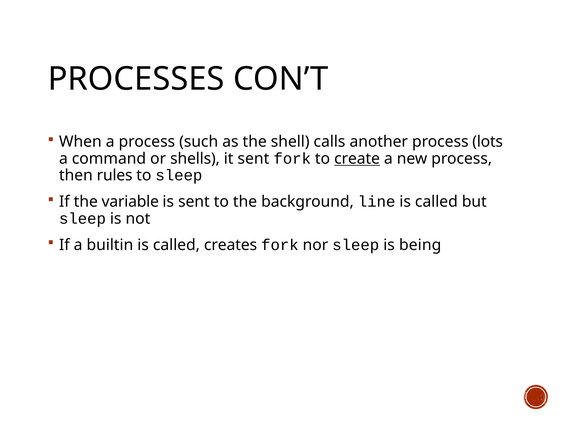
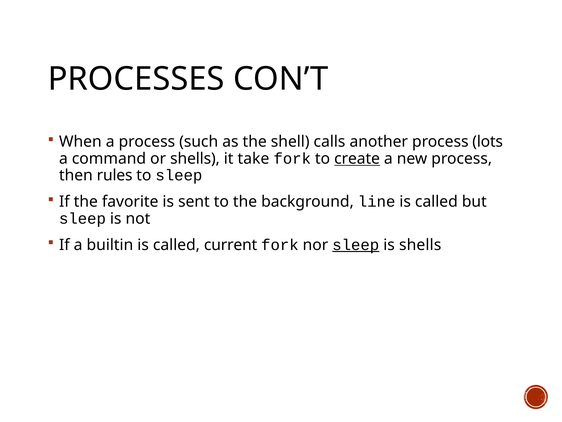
it sent: sent -> take
variable: variable -> favorite
creates: creates -> current
sleep at (356, 245) underline: none -> present
is being: being -> shells
